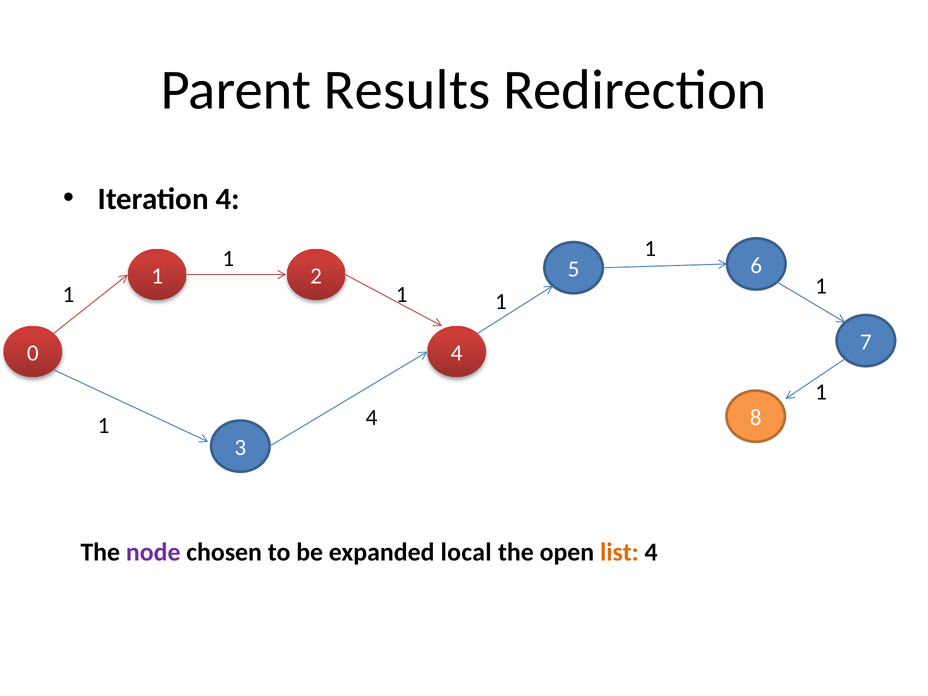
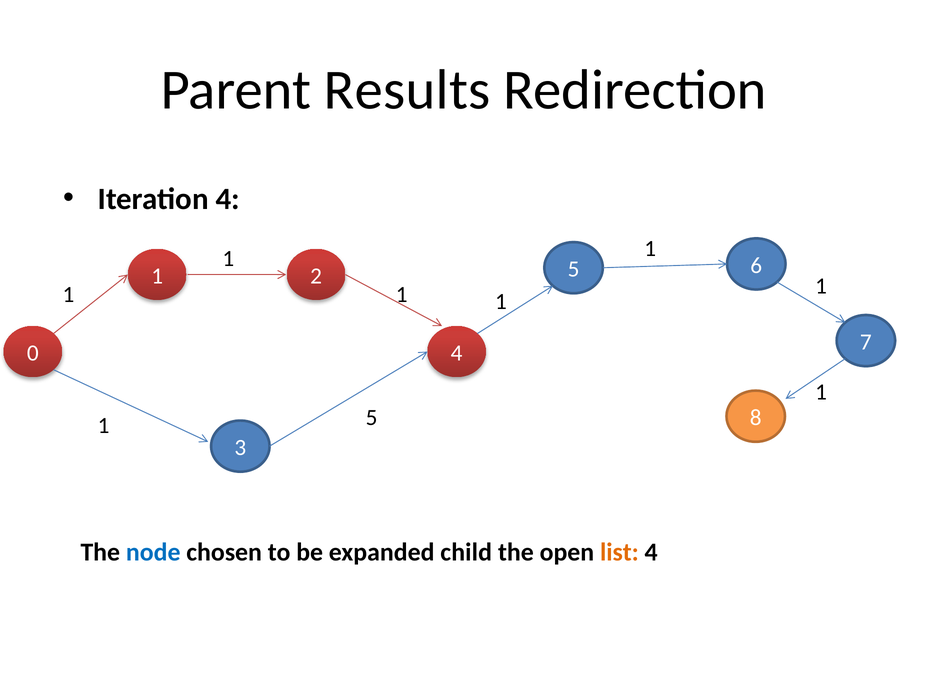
1 4: 4 -> 5
node colour: purple -> blue
local: local -> child
